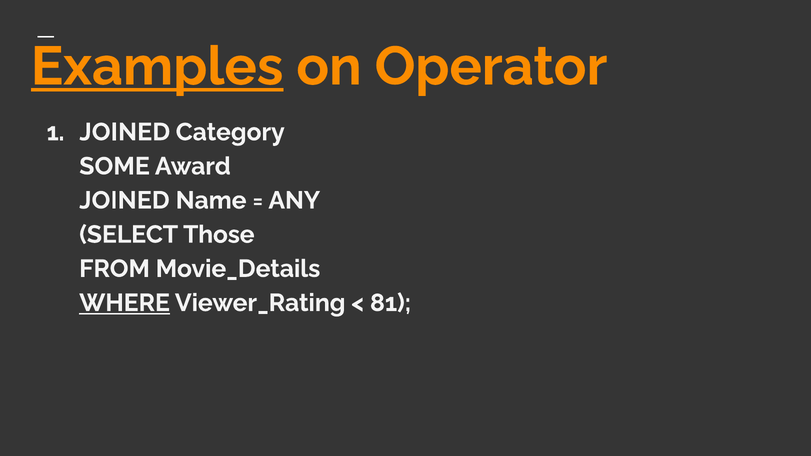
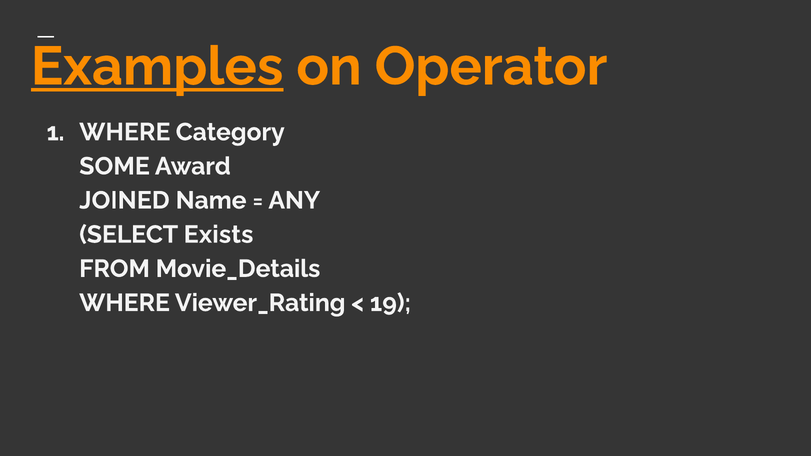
JOINED at (125, 132): JOINED -> WHERE
Those: Those -> Exists
WHERE at (125, 303) underline: present -> none
81: 81 -> 19
